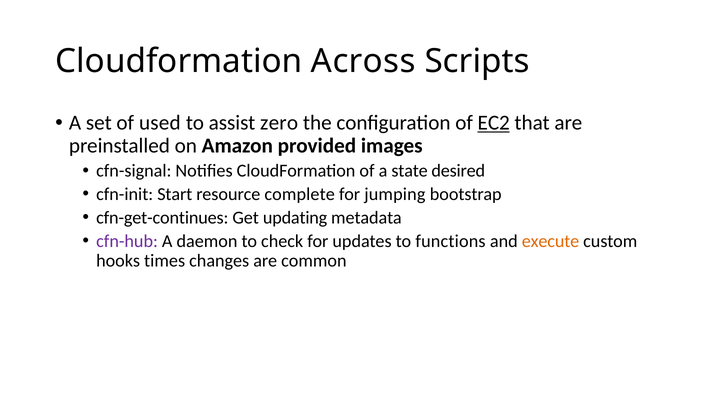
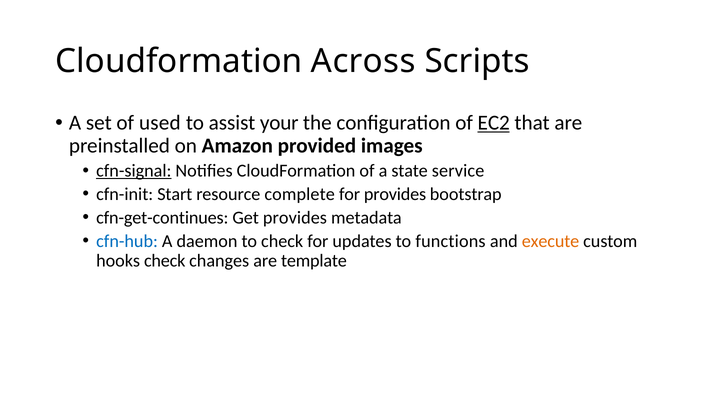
zero: zero -> your
cfn-signal underline: none -> present
desired: desired -> service
for jumping: jumping -> provides
Get updating: updating -> provides
cfn-hub colour: purple -> blue
hooks times: times -> check
common: common -> template
